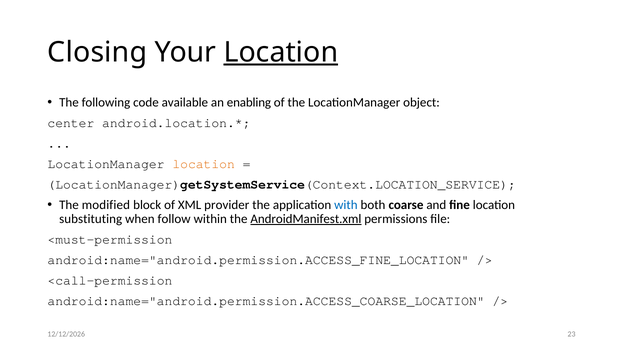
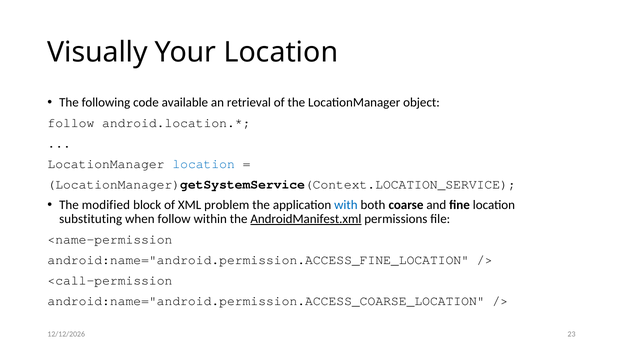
Closing: Closing -> Visually
Location at (281, 52) underline: present -> none
enabling: enabling -> retrieval
center at (71, 123): center -> follow
location at (204, 164) colour: orange -> blue
provider: provider -> problem
<must-permission: <must-permission -> <name-permission
